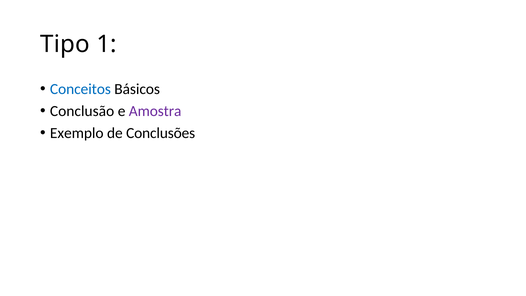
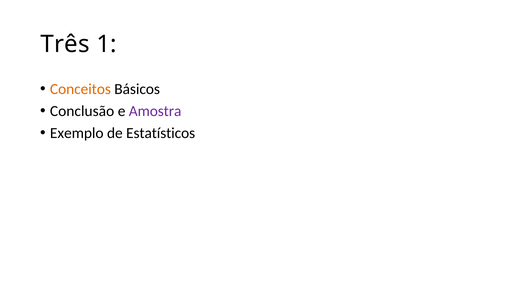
Tipo: Tipo -> Três
Conceitos colour: blue -> orange
Conclusões: Conclusões -> Estatísticos
